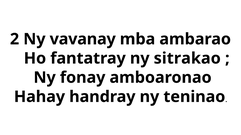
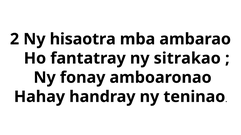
vavanay: vavanay -> hisaotra
